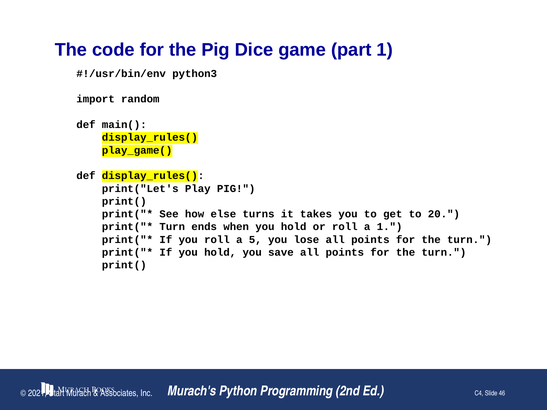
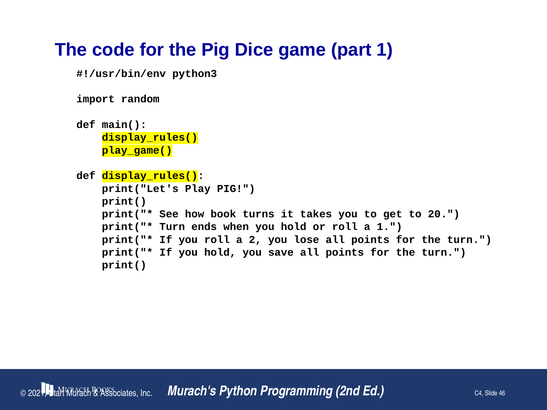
else: else -> book
5: 5 -> 2
